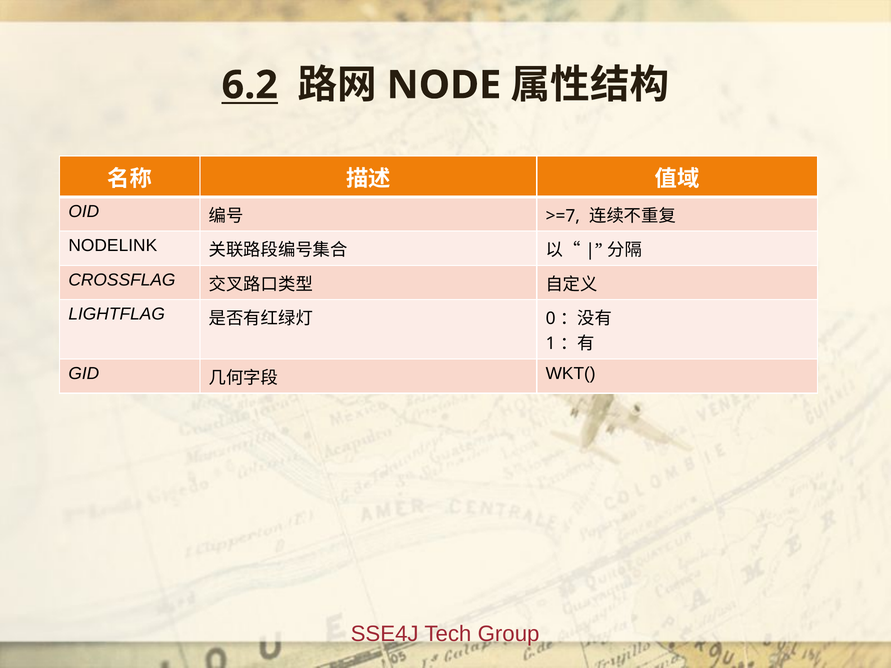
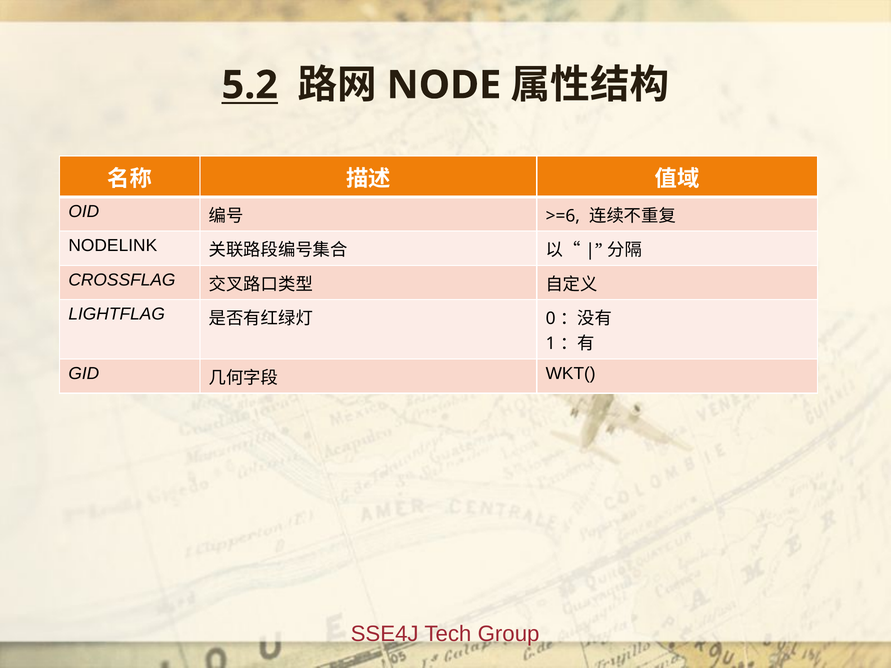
6.2: 6.2 -> 5.2
>=7: >=7 -> >=6
